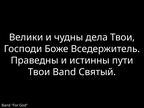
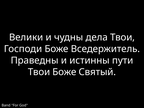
Твои Band: Band -> Боже
